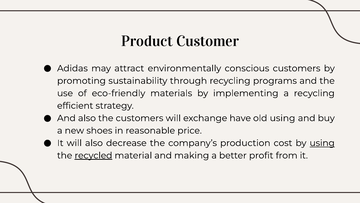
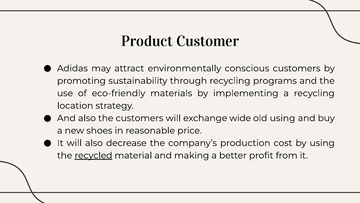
efficient: efficient -> location
have: have -> wide
using at (322, 143) underline: present -> none
